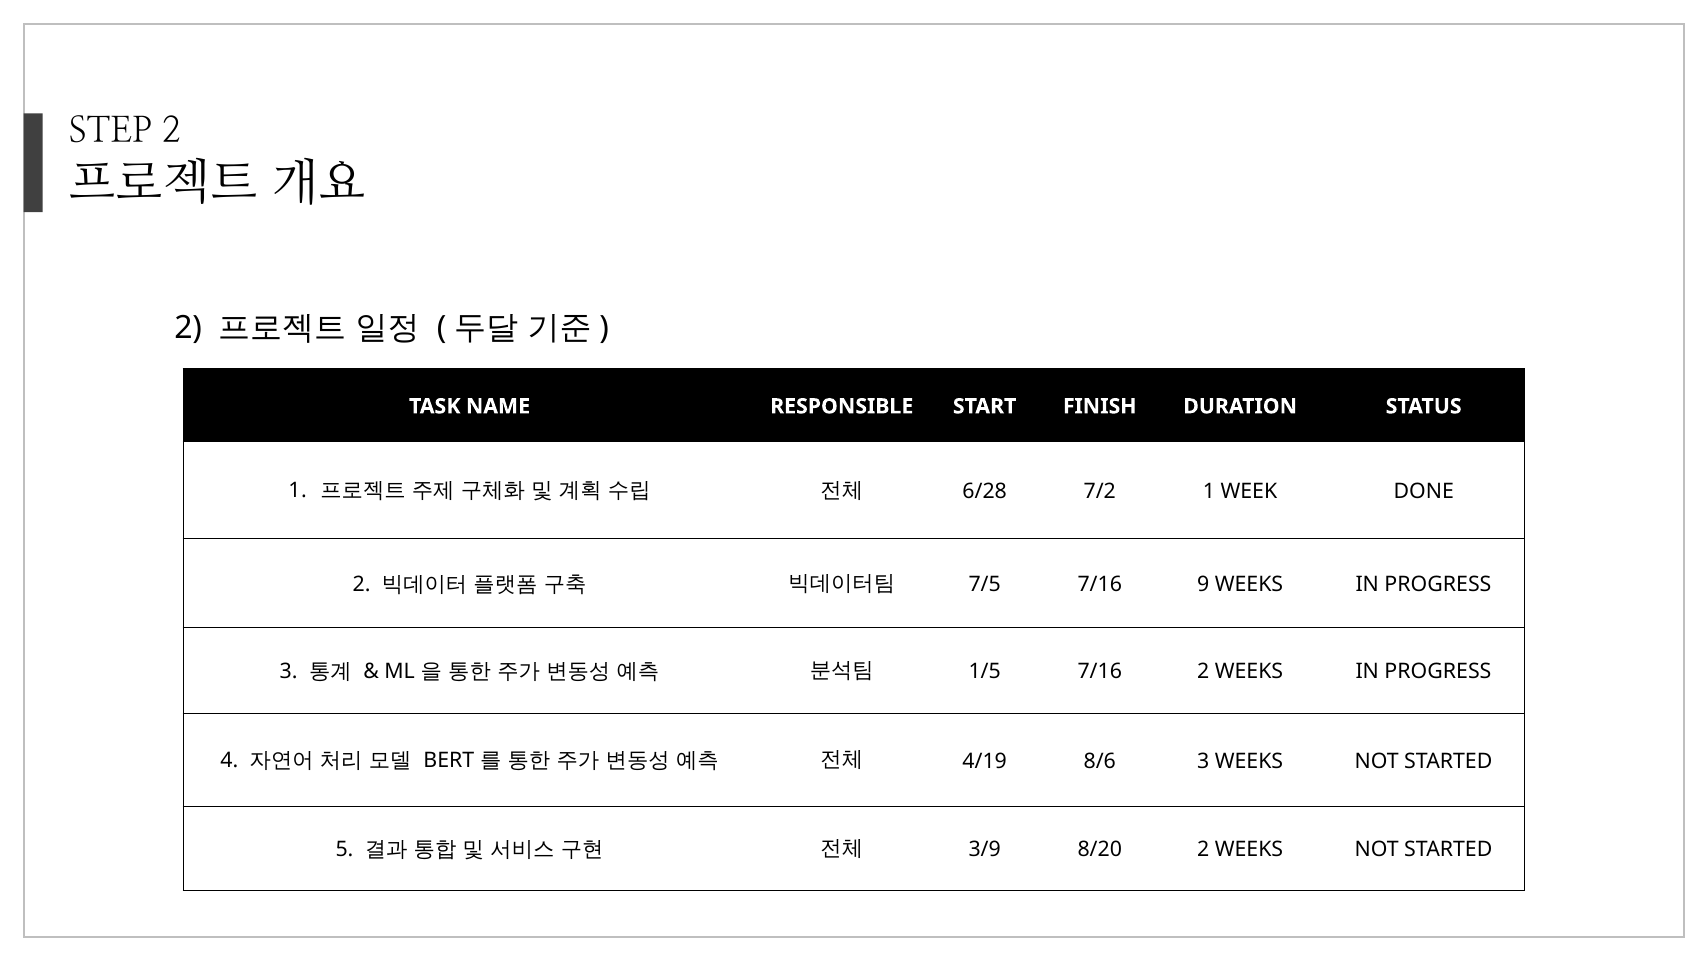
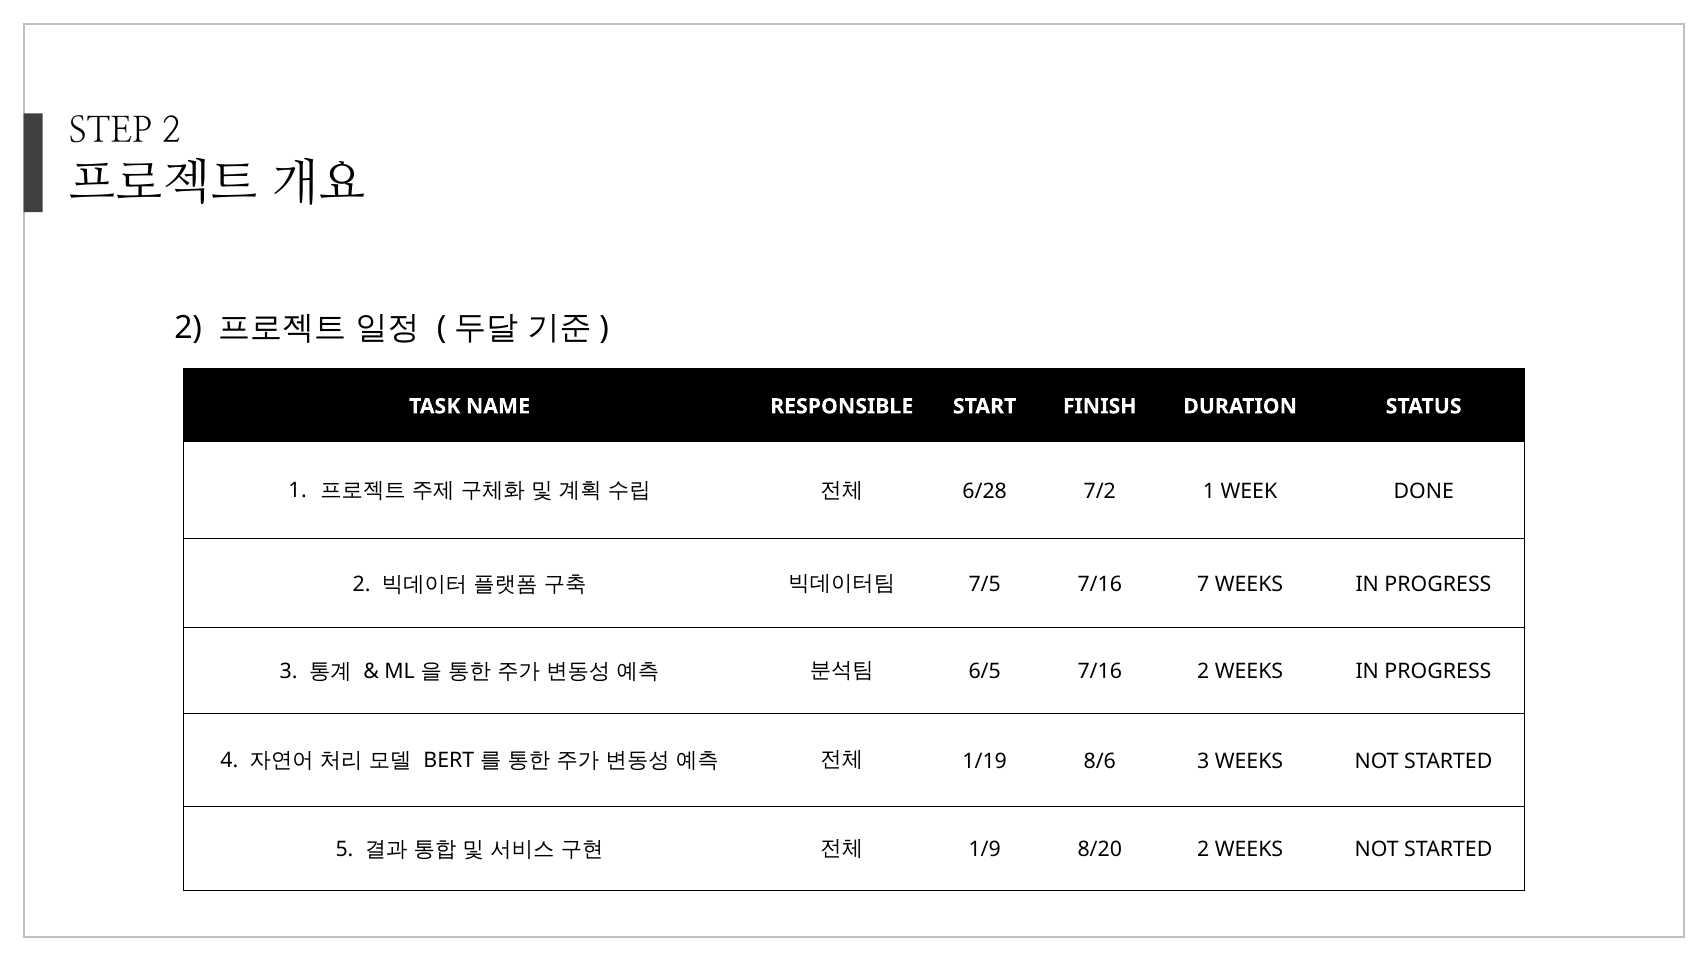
9: 9 -> 7
1/5: 1/5 -> 6/5
4/19: 4/19 -> 1/19
3/9: 3/9 -> 1/9
